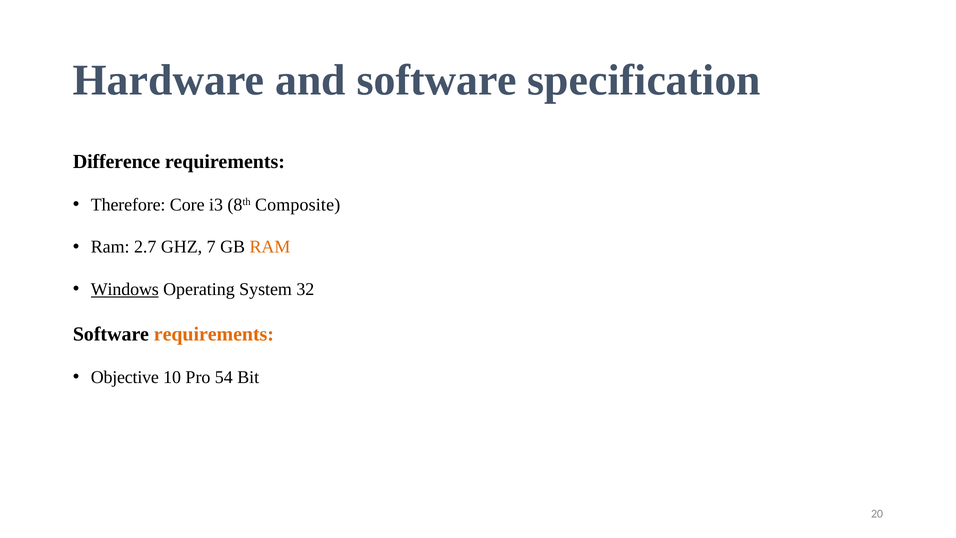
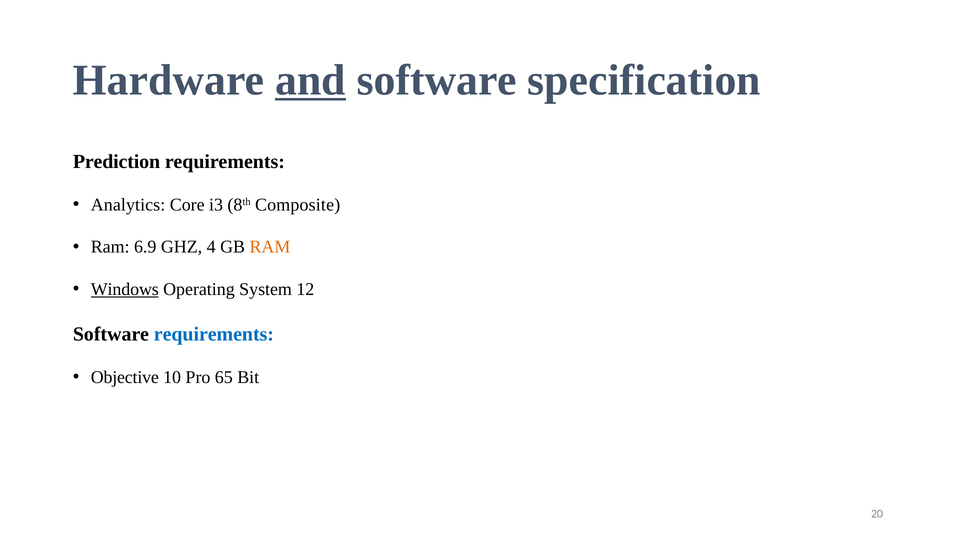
and underline: none -> present
Difference: Difference -> Prediction
Therefore: Therefore -> Analytics
2.7: 2.7 -> 6.9
7: 7 -> 4
32: 32 -> 12
requirements at (214, 334) colour: orange -> blue
54: 54 -> 65
